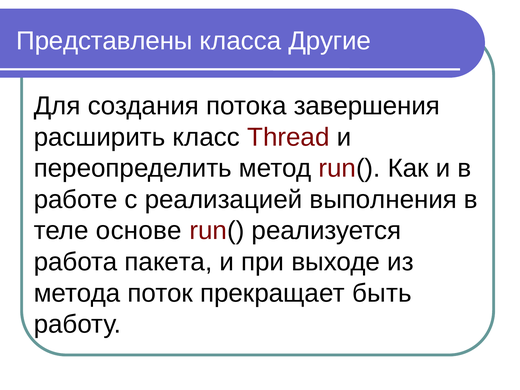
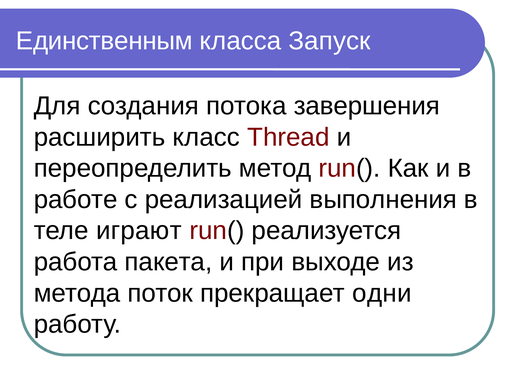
Представлены: Представлены -> Единственным
Другие: Другие -> Запуск
основе: основе -> играют
быть: быть -> одни
